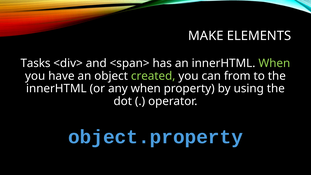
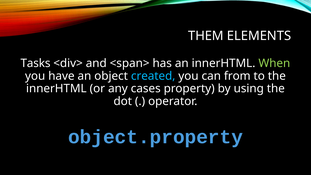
MAKE: MAKE -> THEM
created colour: light green -> light blue
any when: when -> cases
